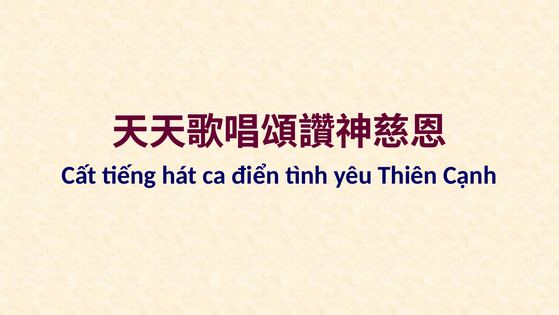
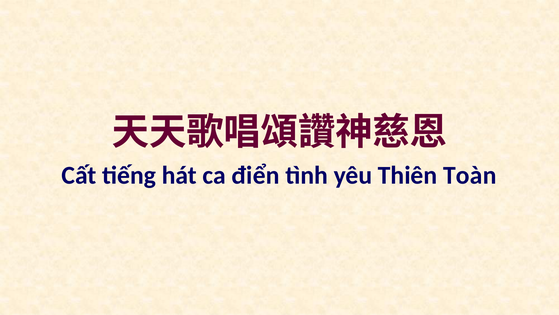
Cạnh: Cạnh -> Toàn
